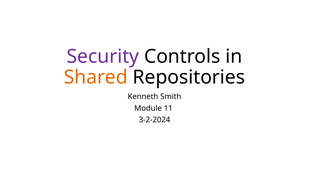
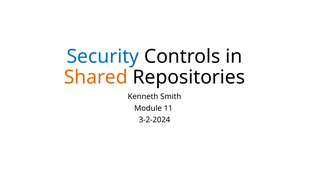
Security colour: purple -> blue
